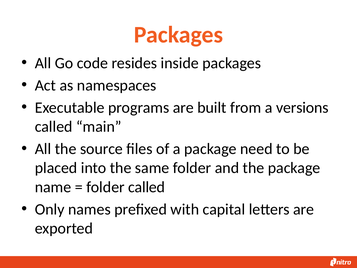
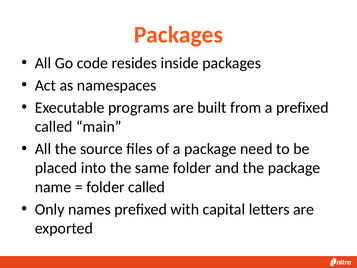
a versions: versions -> prefixed
